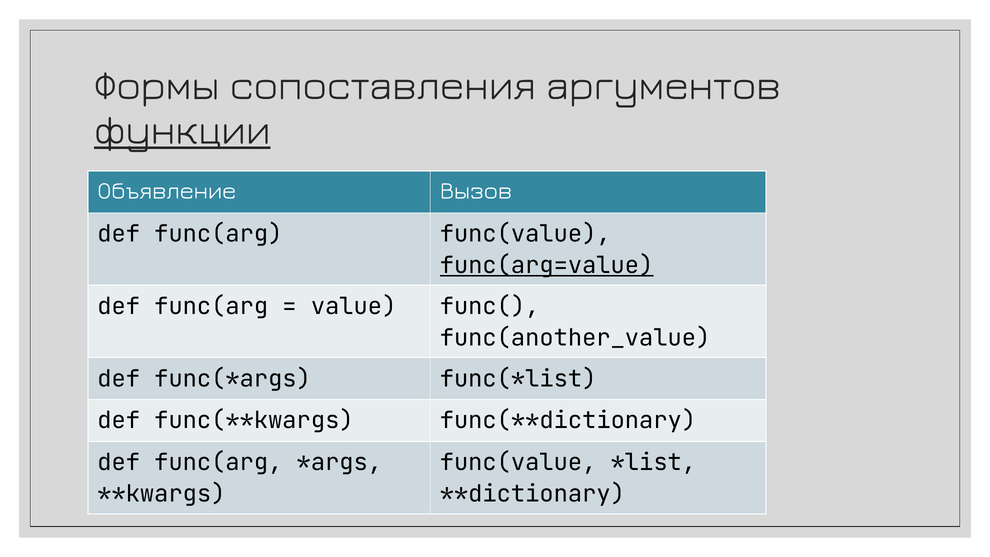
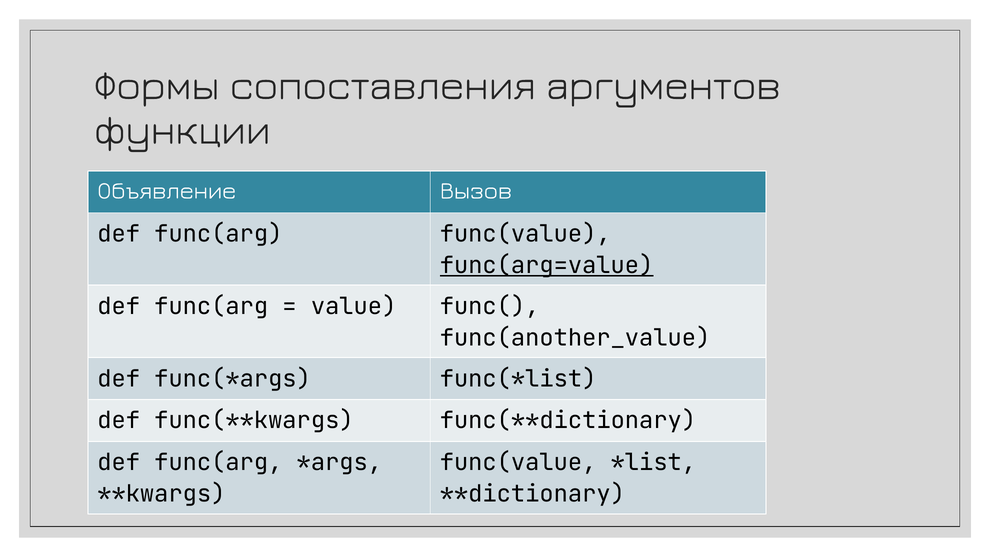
функции underline: present -> none
